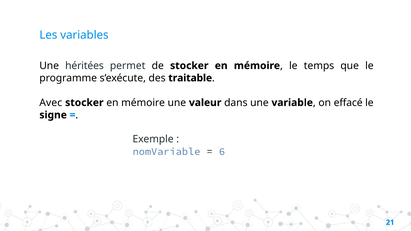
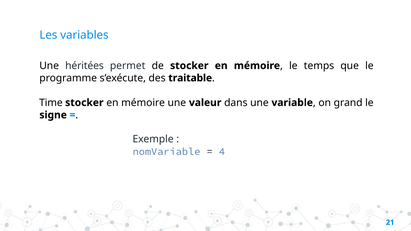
Avec: Avec -> Time
effacé: effacé -> grand
6: 6 -> 4
